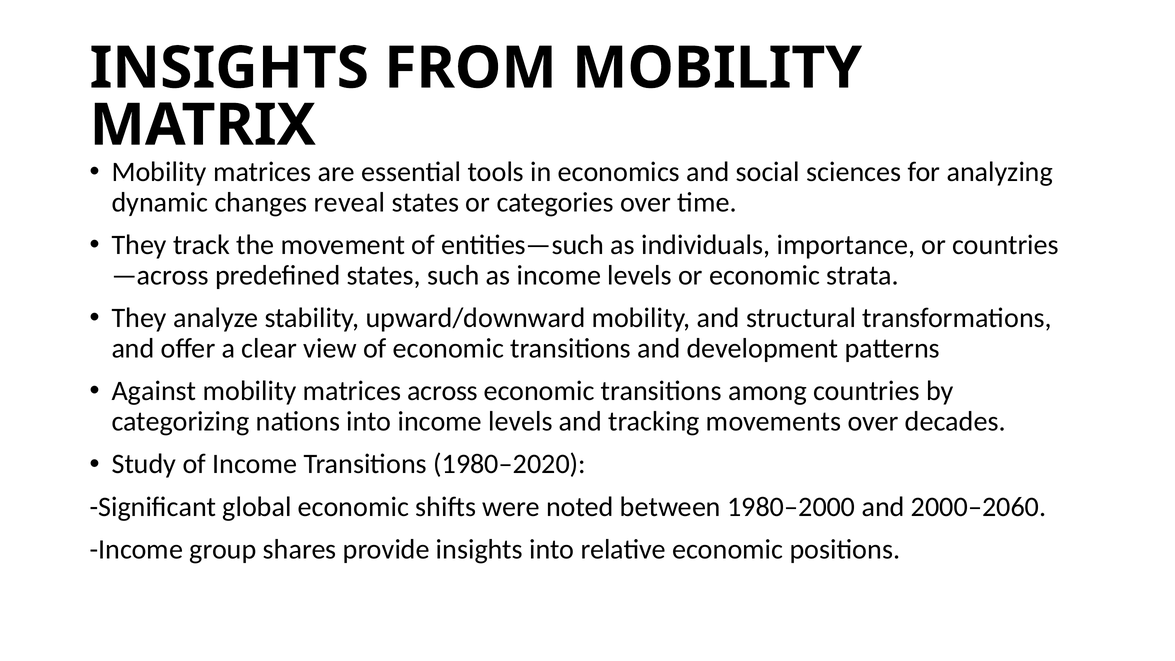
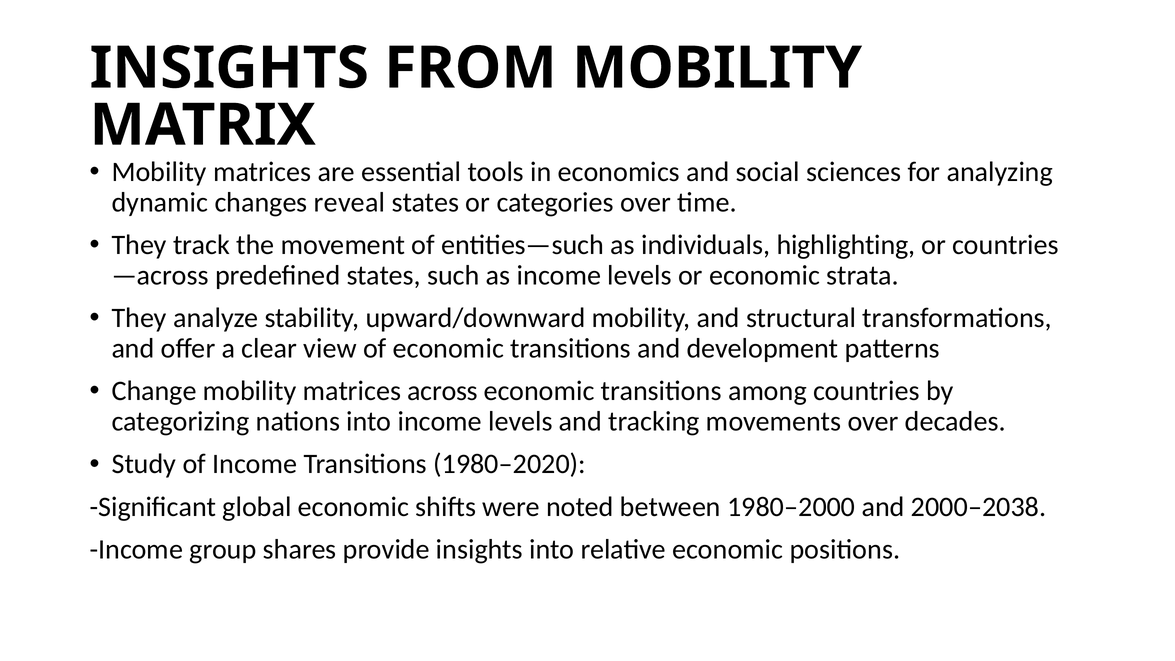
importance: importance -> highlighting
Against: Against -> Change
2000–2060: 2000–2060 -> 2000–2038
